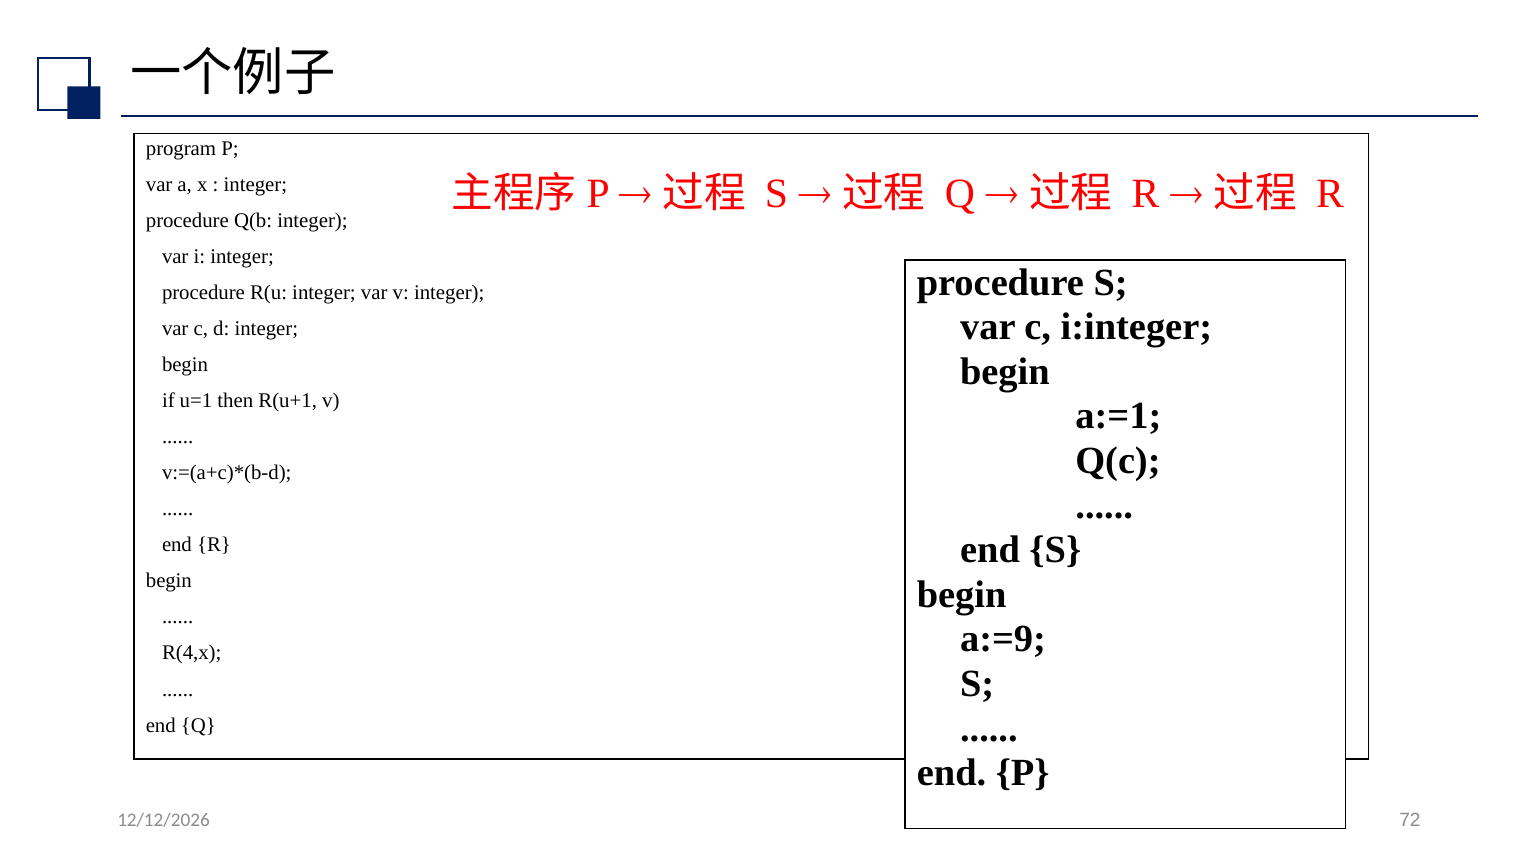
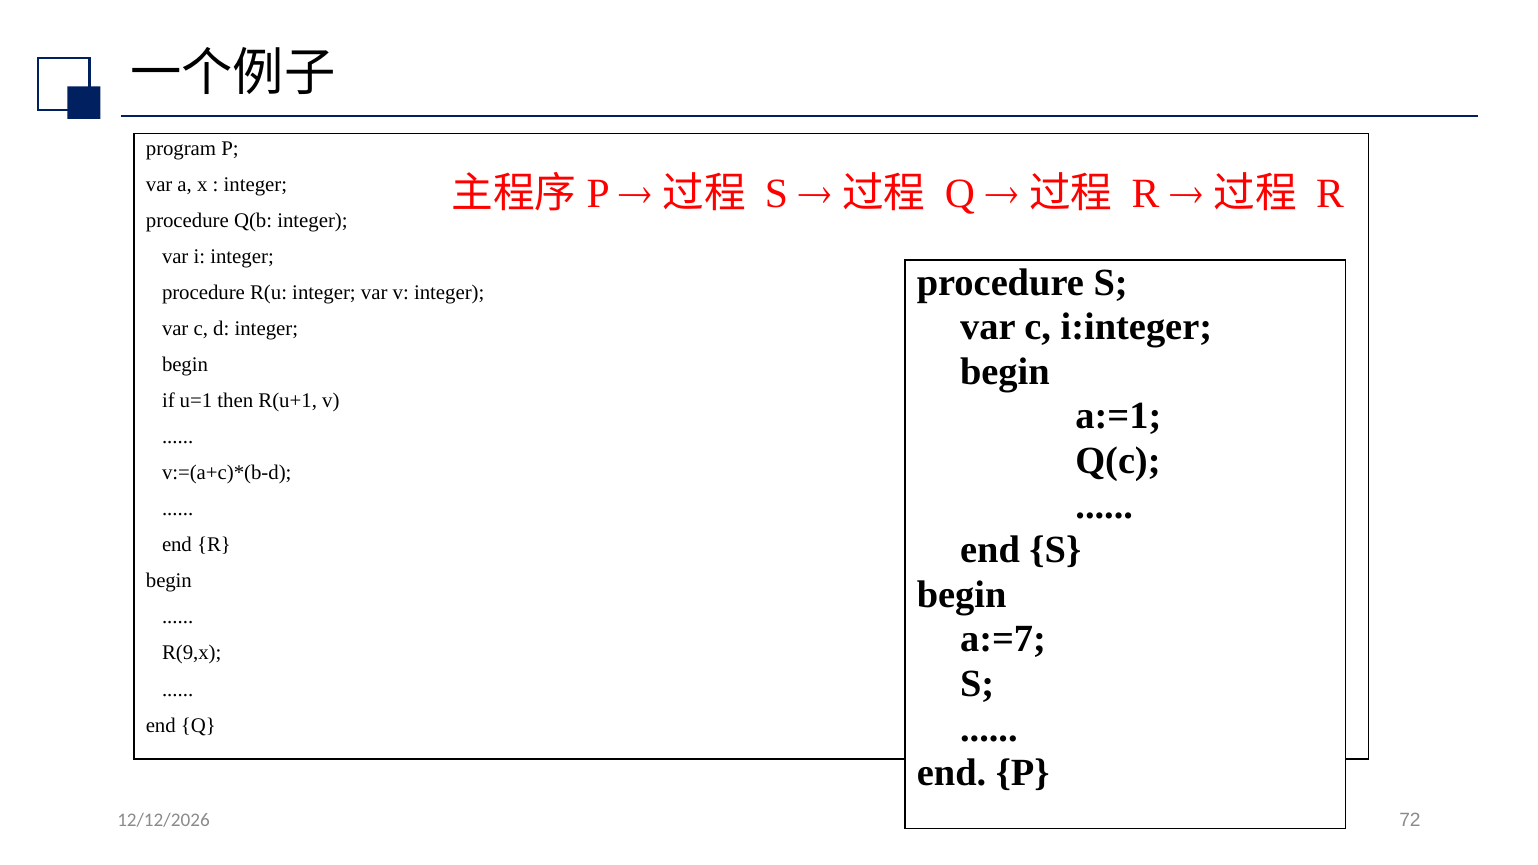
a:=9: a:=9 -> a:=7
R(4,x: R(4,x -> R(9,x
